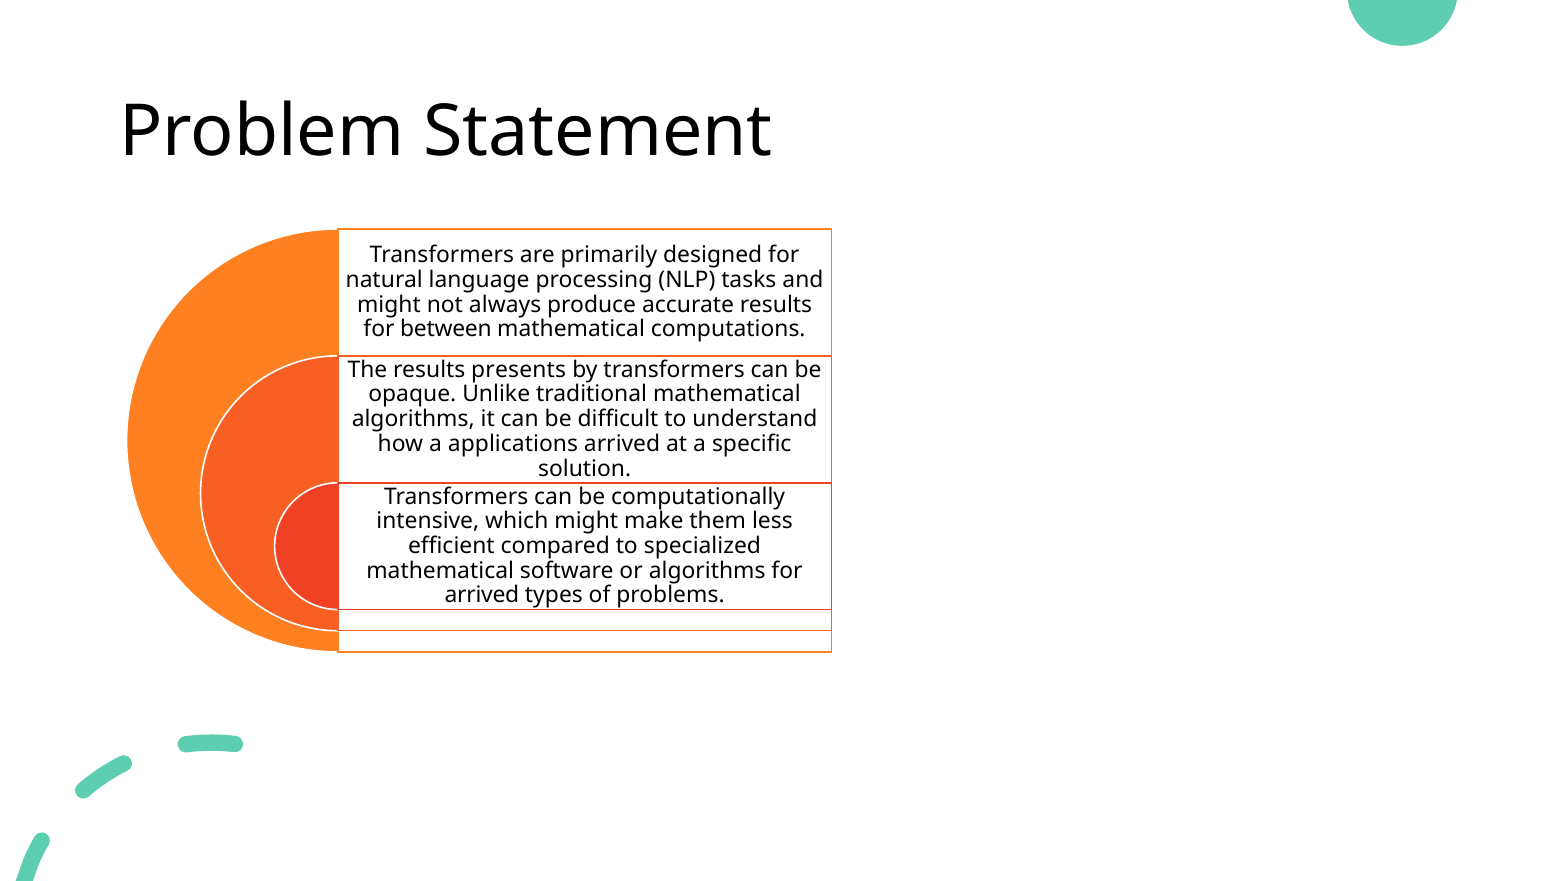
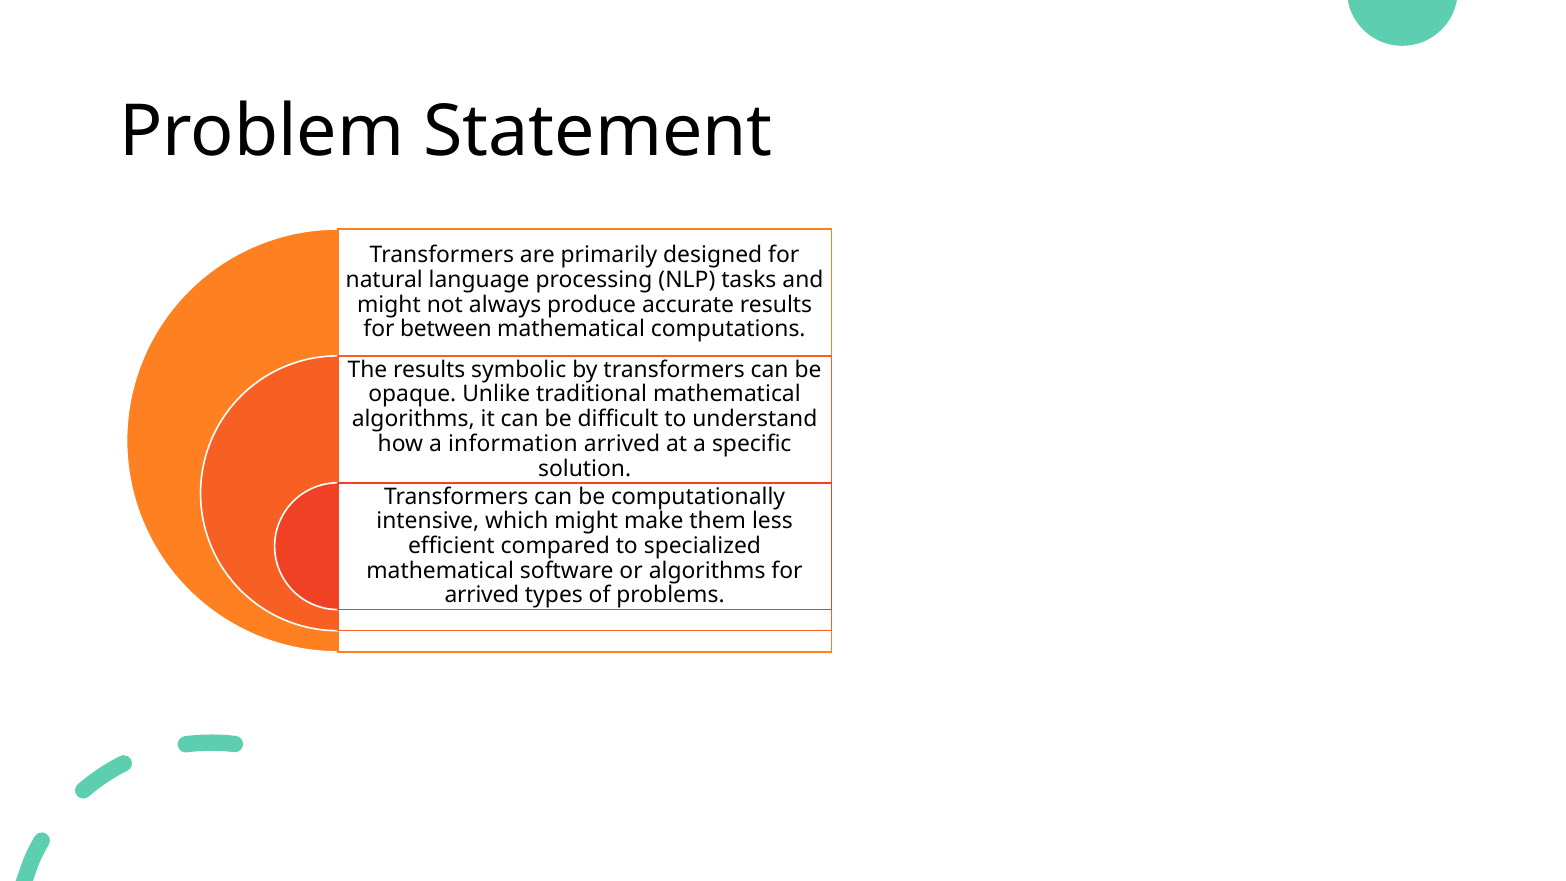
presents: presents -> symbolic
applications: applications -> information
